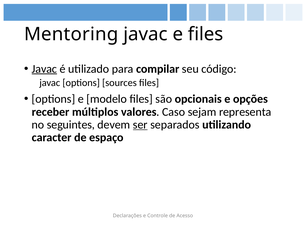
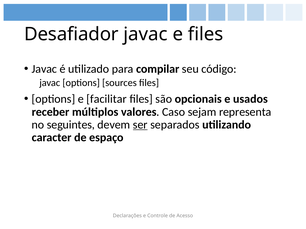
Mentoring: Mentoring -> Desafiador
Javac at (44, 69) underline: present -> none
modelo: modelo -> facilitar
opções: opções -> usados
